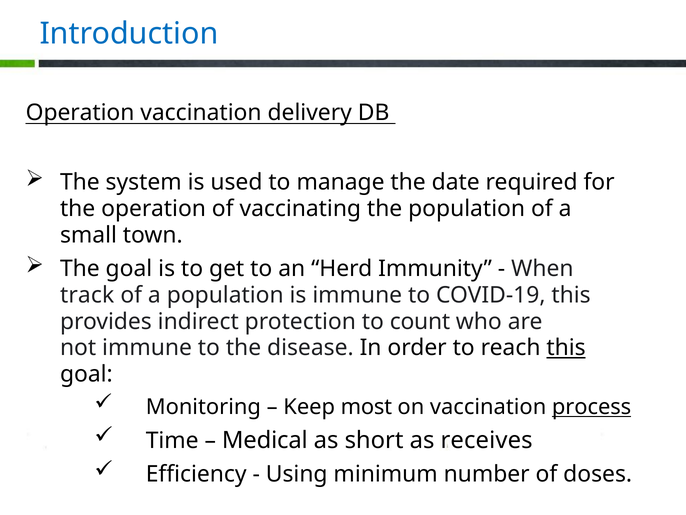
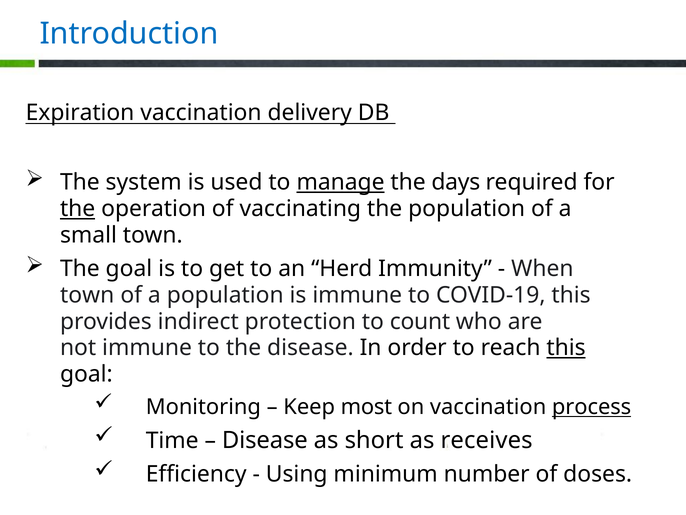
Operation at (80, 113): Operation -> Expiration
manage underline: none -> present
date: date -> days
the at (78, 209) underline: none -> present
track at (87, 295): track -> town
Medical at (265, 440): Medical -> Disease
